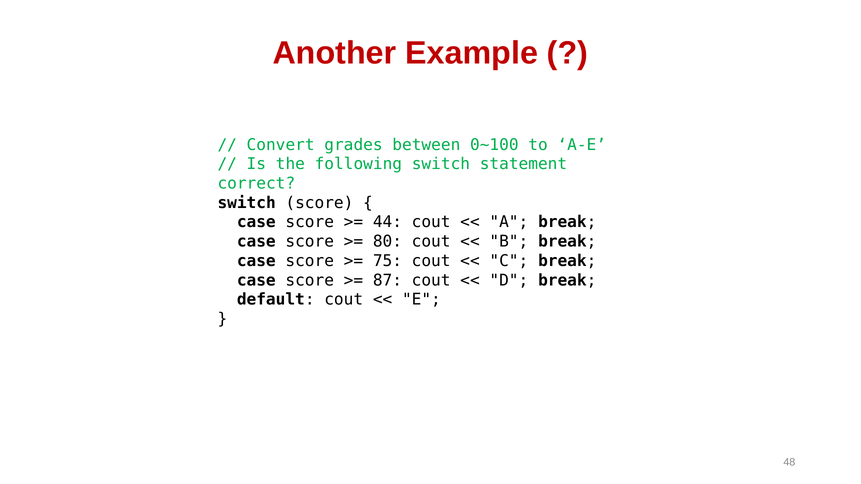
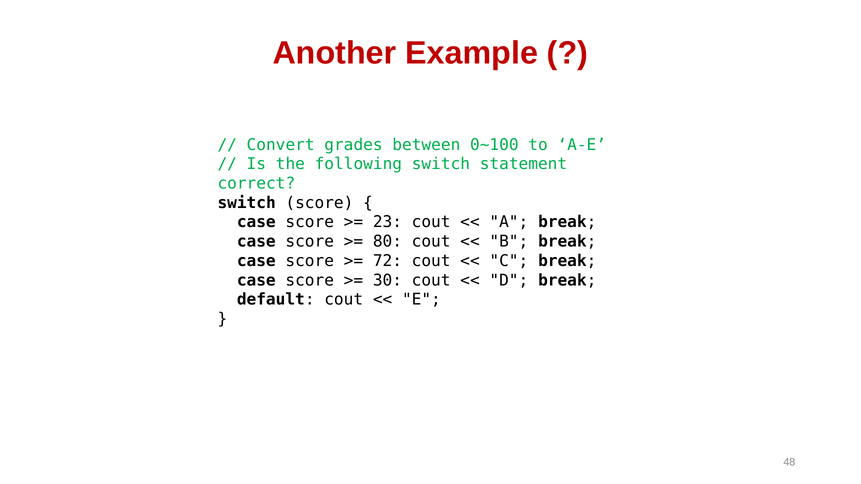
44: 44 -> 23
75: 75 -> 72
87: 87 -> 30
